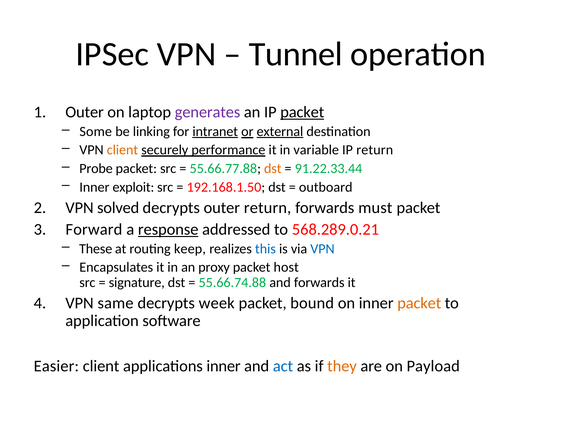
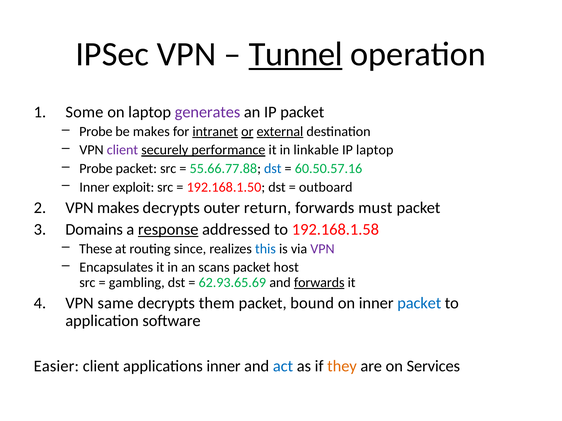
Tunnel underline: none -> present
Outer at (85, 112): Outer -> Some
packet at (302, 112) underline: present -> none
Some at (96, 132): Some -> Probe
be linking: linking -> makes
client at (122, 150) colour: orange -> purple
variable: variable -> linkable
IP return: return -> laptop
dst at (273, 169) colour: orange -> blue
91.22.33.44: 91.22.33.44 -> 60.50.57.16
VPN solved: solved -> makes
Forward: Forward -> Domains
568.289.0.21: 568.289.0.21 -> 192.168.1.58
keep: keep -> since
VPN at (322, 249) colour: blue -> purple
proxy: proxy -> scans
signature: signature -> gambling
55.66.74.88: 55.66.74.88 -> 62.93.65.69
forwards at (319, 283) underline: none -> present
week: week -> them
packet at (419, 303) colour: orange -> blue
Payload: Payload -> Services
